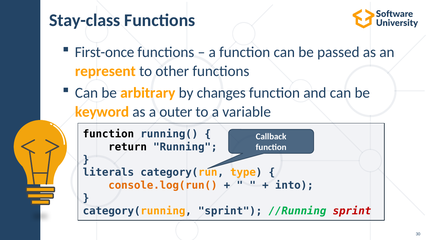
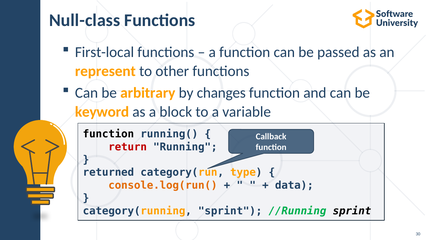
Stay-class: Stay-class -> Null-class
First-once: First-once -> First-local
outer: outer -> block
return colour: black -> red
literals: literals -> returned
into: into -> data
sprint at (352, 211) colour: red -> black
